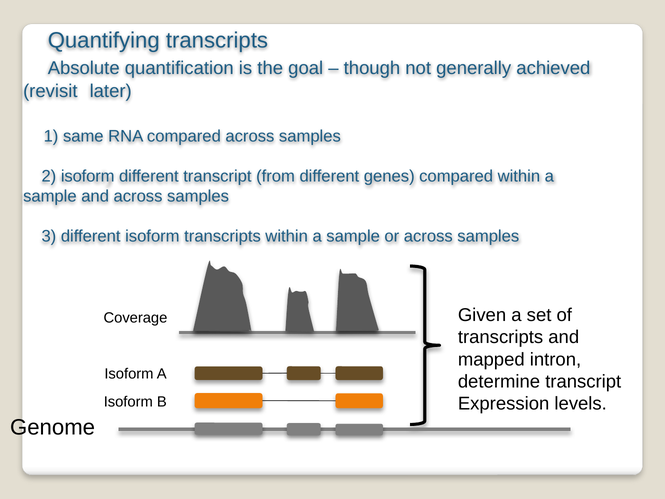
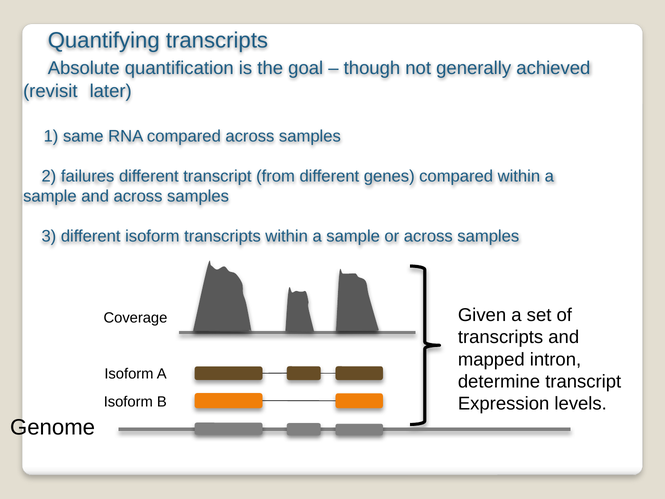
2 isoform: isoform -> failures
